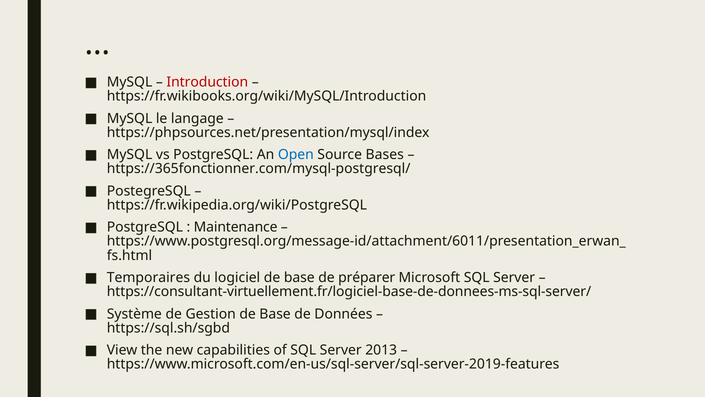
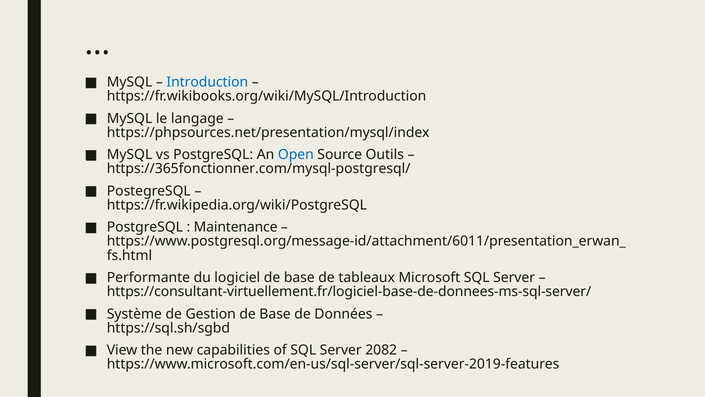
Introduction colour: red -> blue
Bases: Bases -> Outils
Temporaires: Temporaires -> Performante
préparer: préparer -> tableaux
2013: 2013 -> 2082
